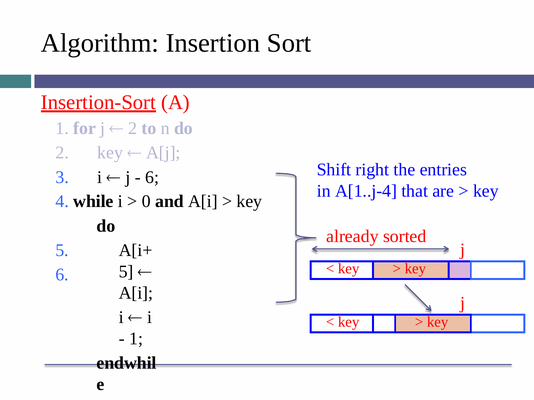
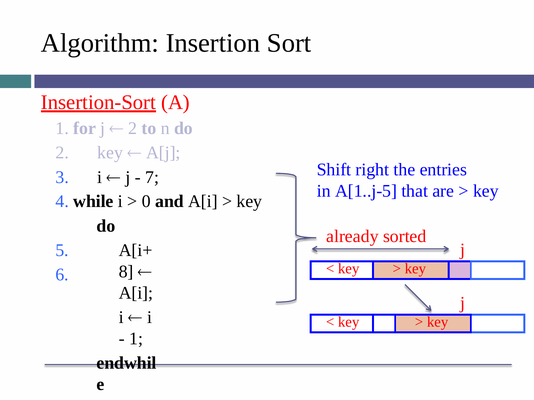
6 at (152, 177): 6 -> 7
A[1..j-4: A[1..j-4 -> A[1..j-5
5 at (126, 272): 5 -> 8
